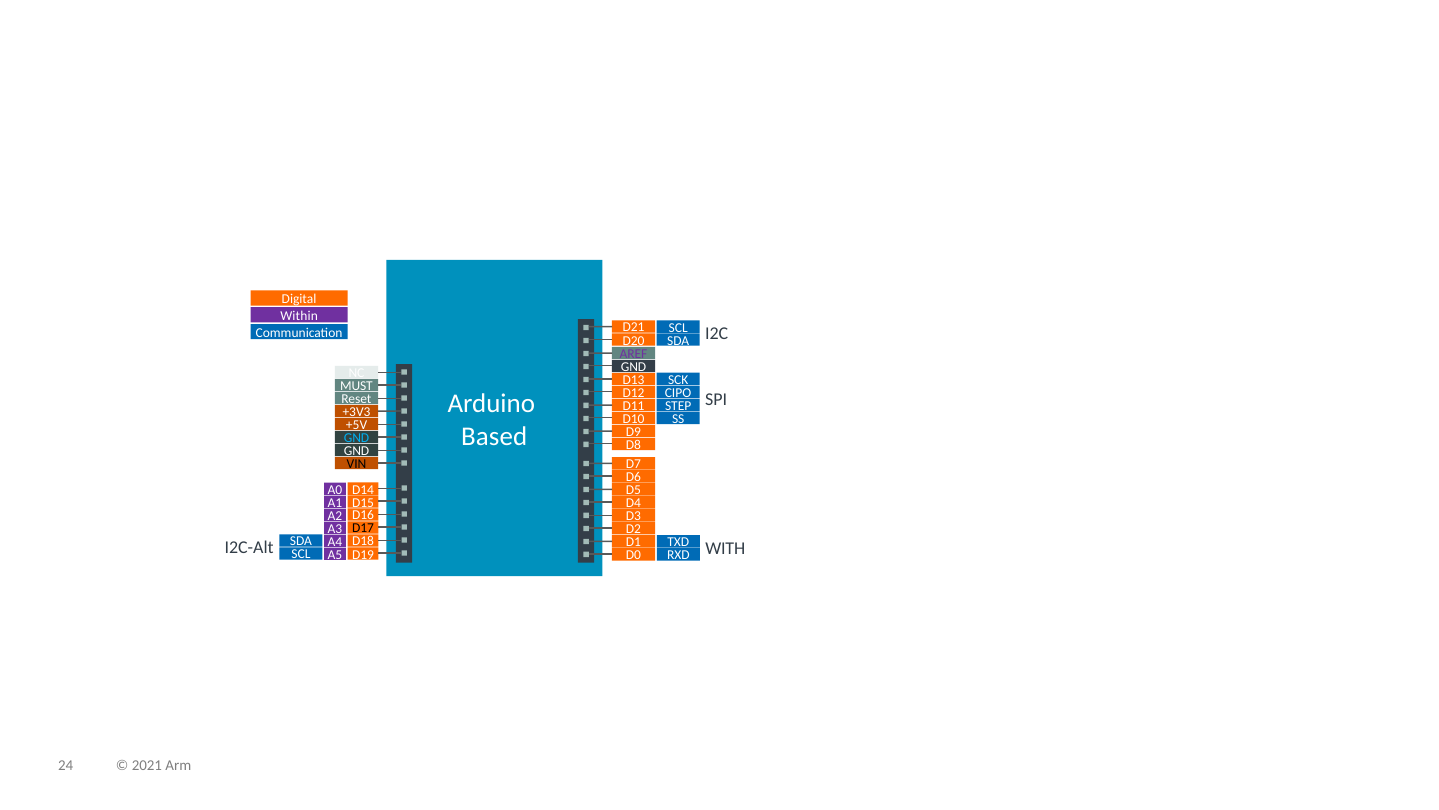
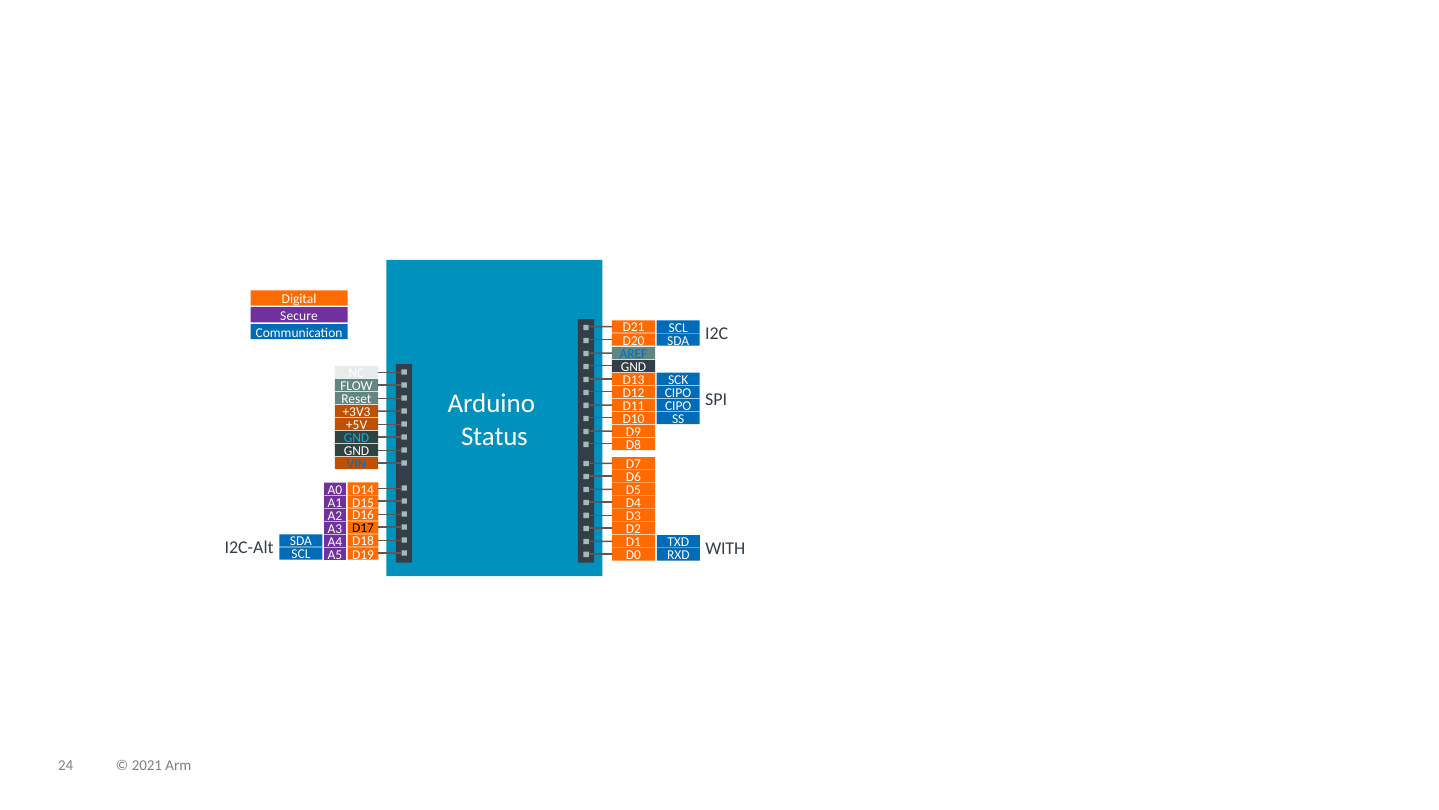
Within: Within -> Secure
AREF colour: purple -> blue
MUST: MUST -> FLOW
STEP at (678, 406): STEP -> CIPO
Based: Based -> Status
VIN colour: black -> blue
